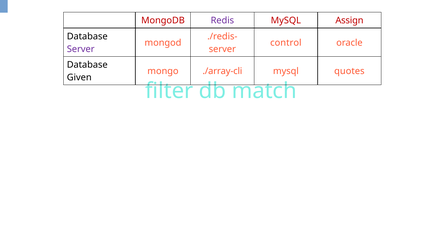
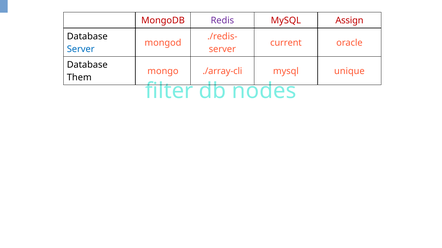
control: control -> current
Server at (81, 49) colour: purple -> blue
quotes: quotes -> unique
Given: Given -> Them
match: match -> nodes
